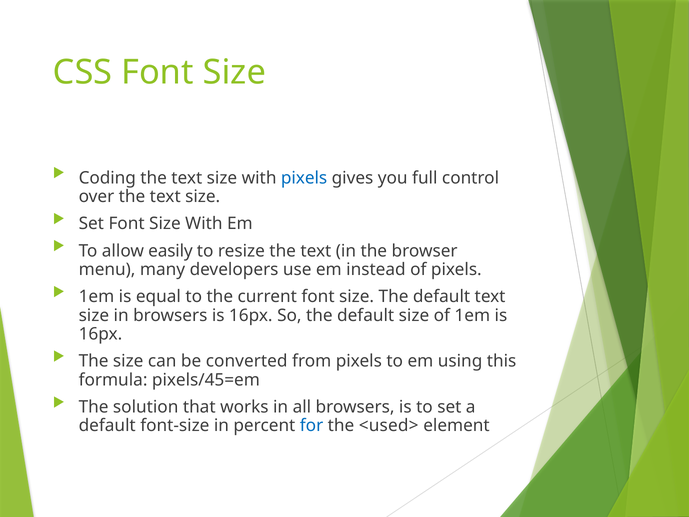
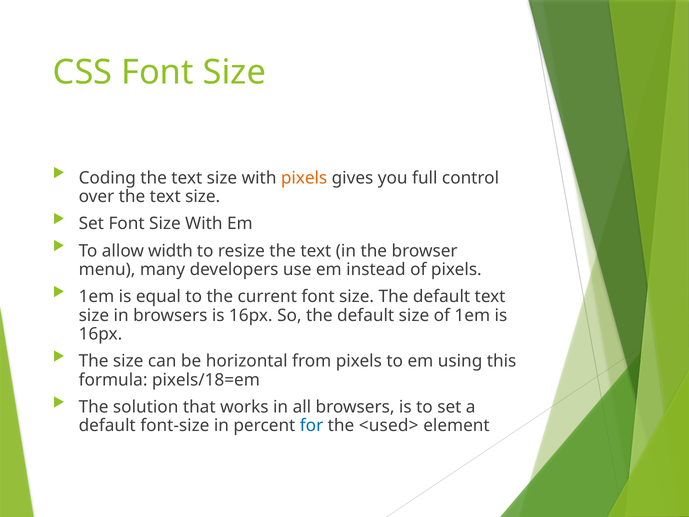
pixels at (304, 178) colour: blue -> orange
easily: easily -> width
converted: converted -> horizontal
pixels/45=em: pixels/45=em -> pixels/18=em
